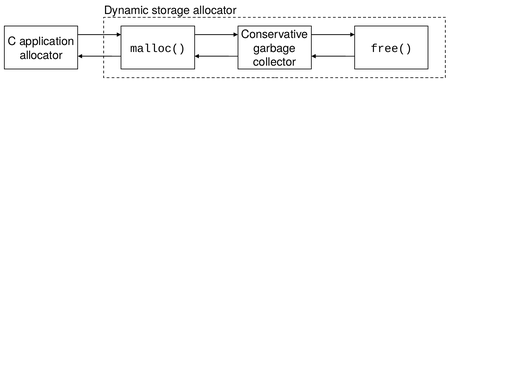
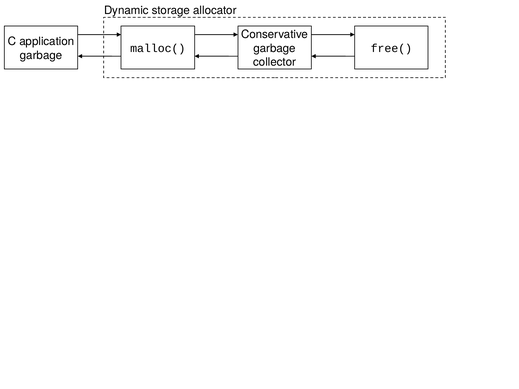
allocator at (41, 55): allocator -> garbage
